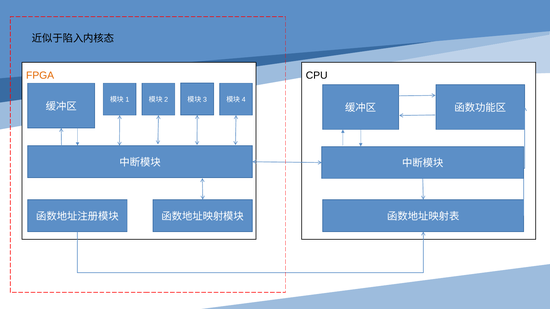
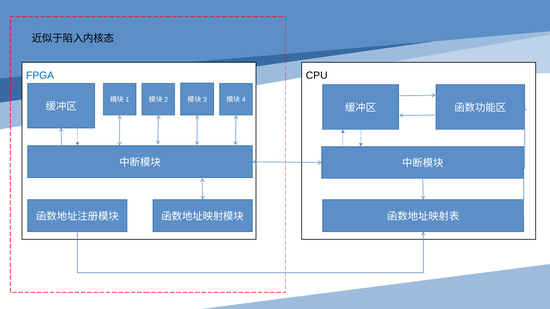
FPGA colour: orange -> blue
